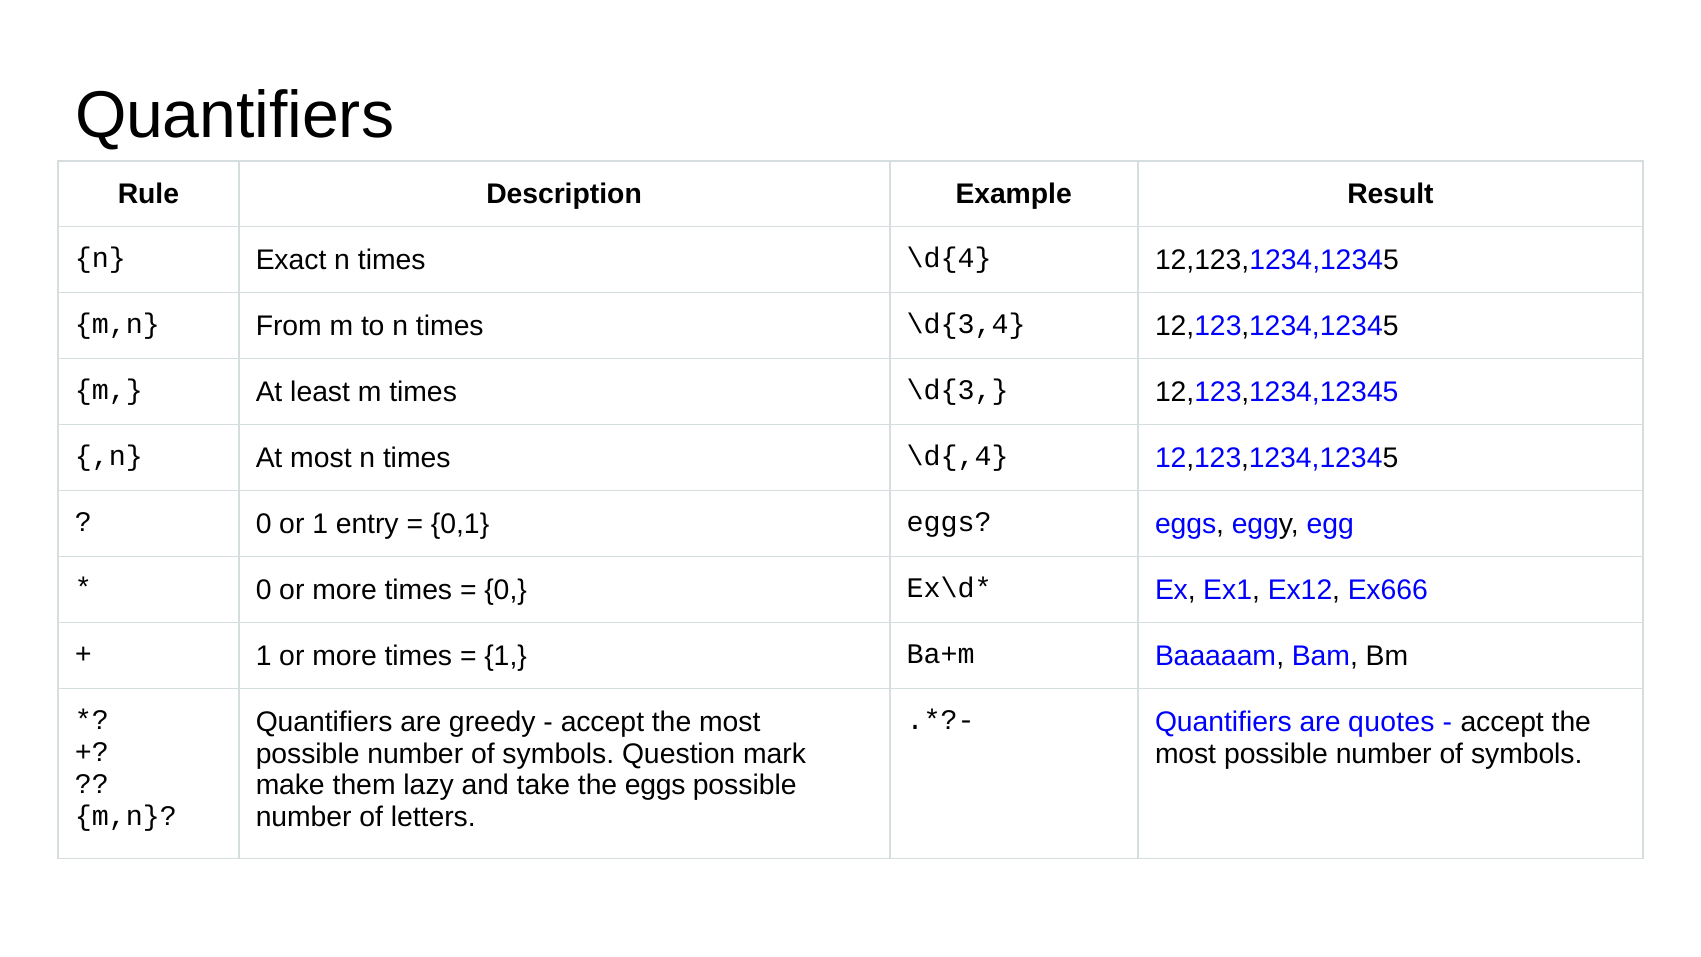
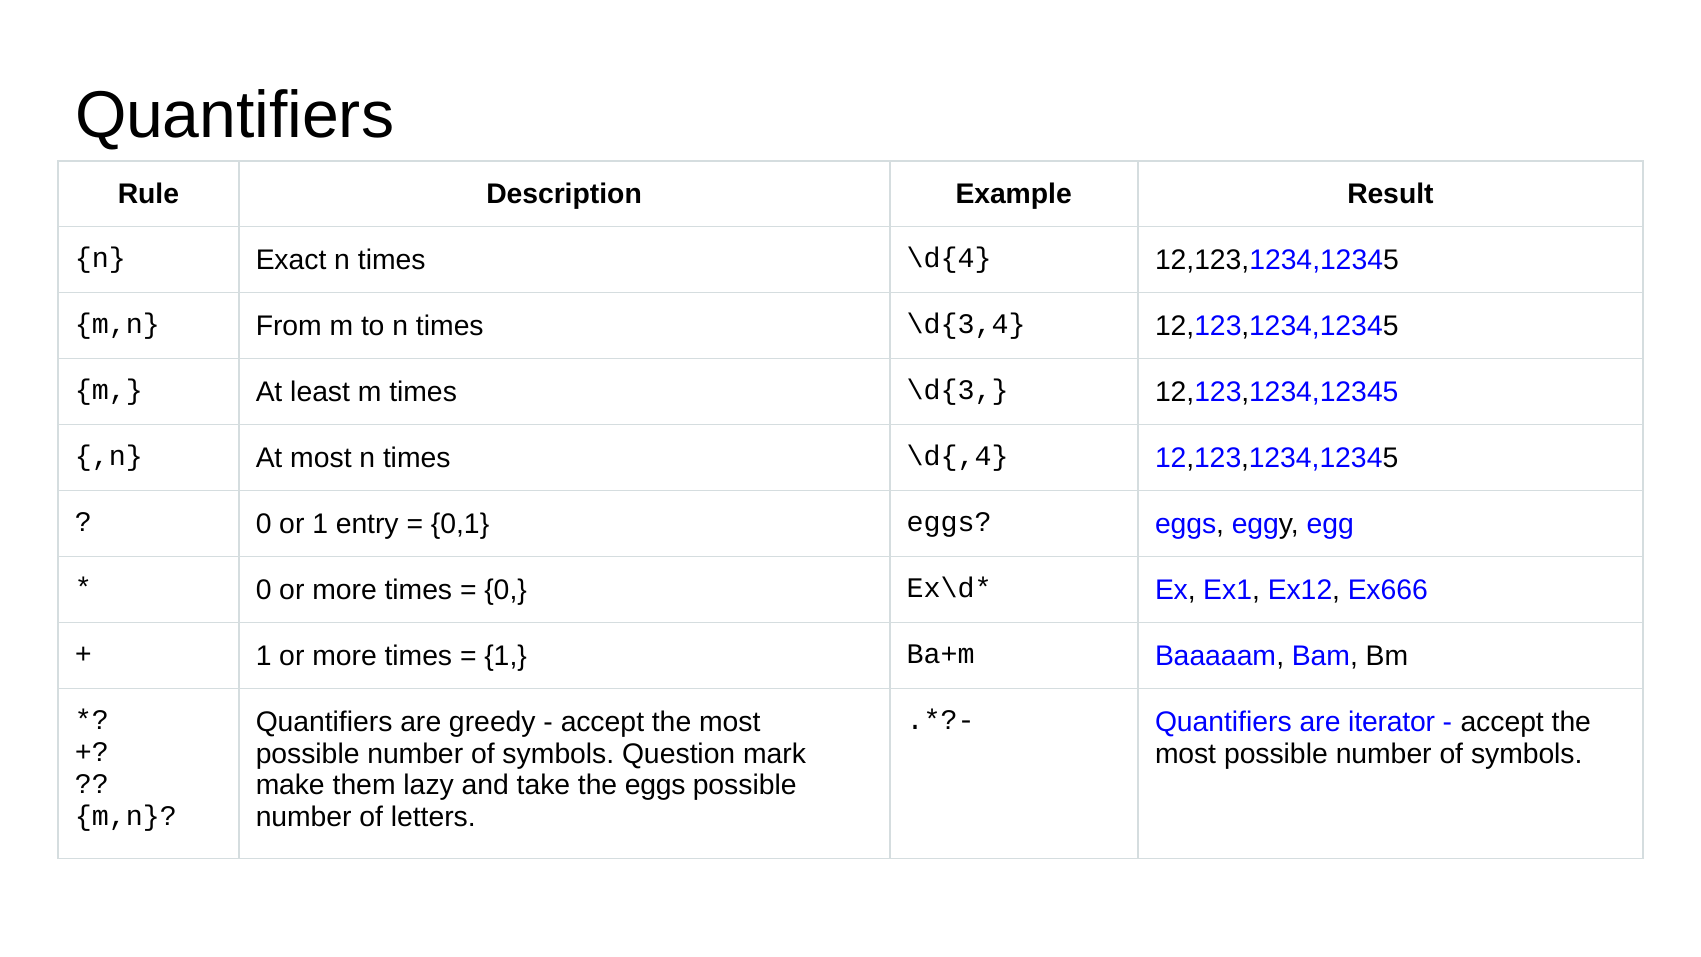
quotes: quotes -> iterator
